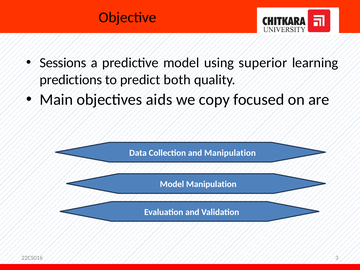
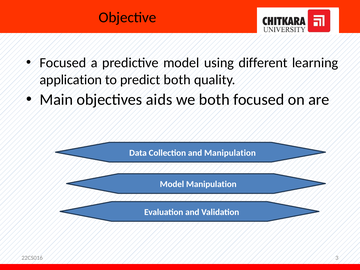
Sessions at (63, 63): Sessions -> Focused
superior: superior -> different
predictions: predictions -> application
we copy: copy -> both
